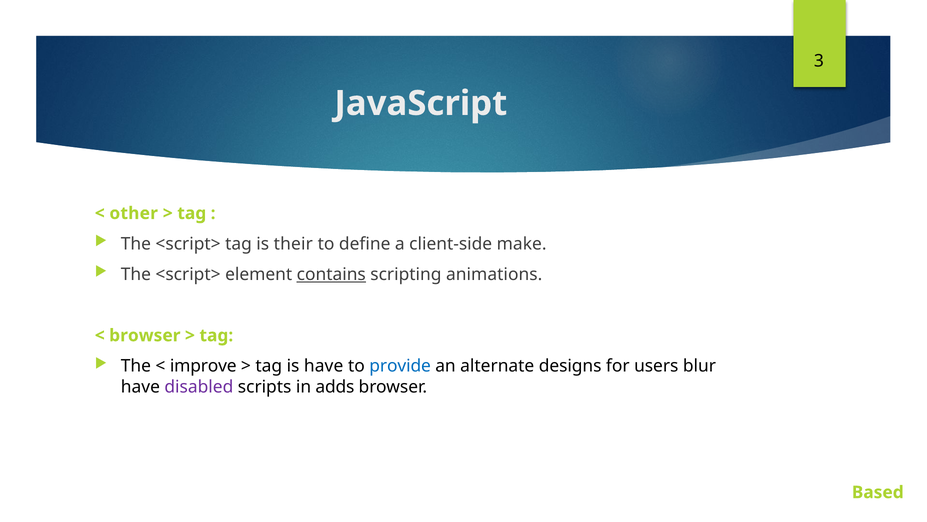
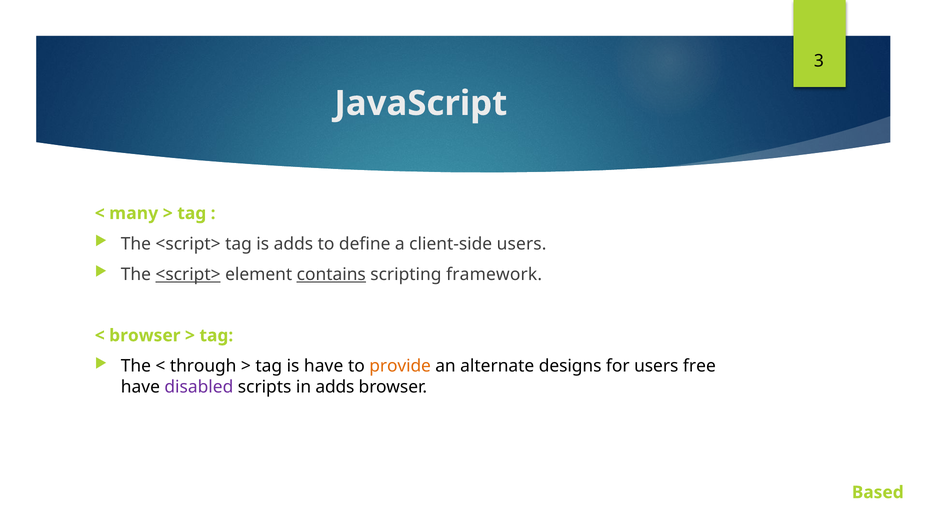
other: other -> many
is their: their -> adds
client-side make: make -> users
<script> at (188, 274) underline: none -> present
animations: animations -> framework
improve: improve -> through
provide colour: blue -> orange
blur: blur -> free
